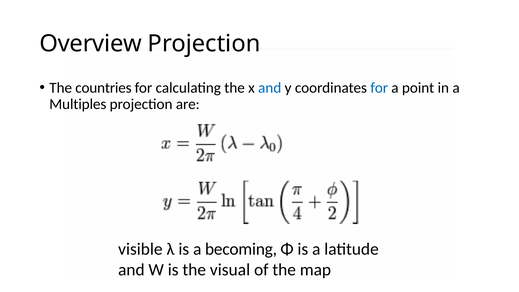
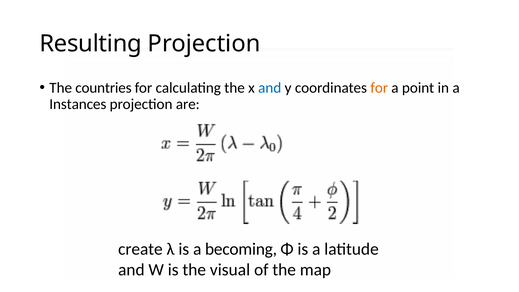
Overview: Overview -> Resulting
for at (379, 88) colour: blue -> orange
Multiples: Multiples -> Instances
visible: visible -> create
